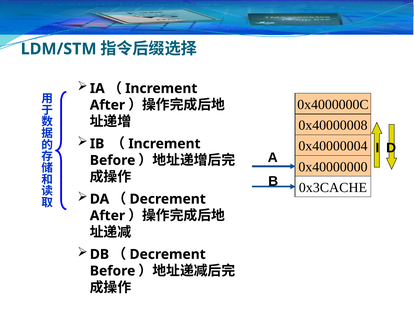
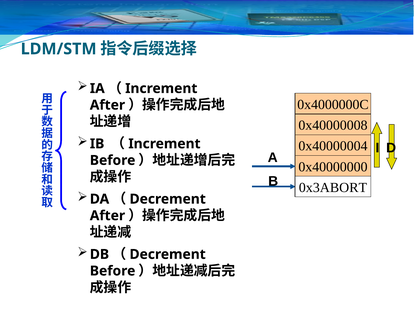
0x3CACHE: 0x3CACHE -> 0x3ABORT
